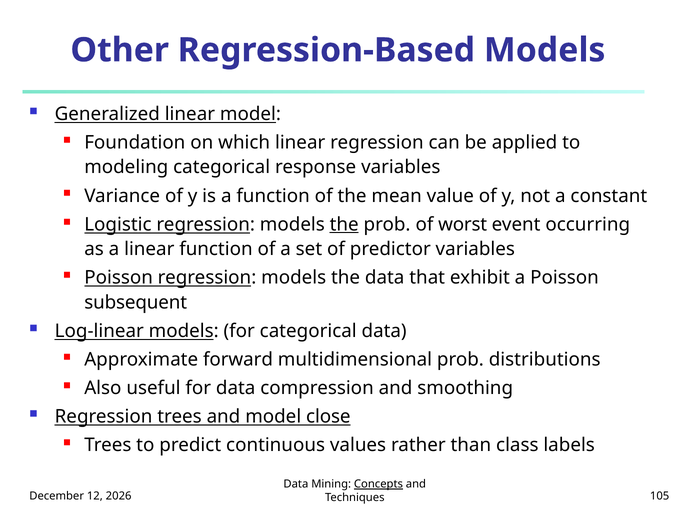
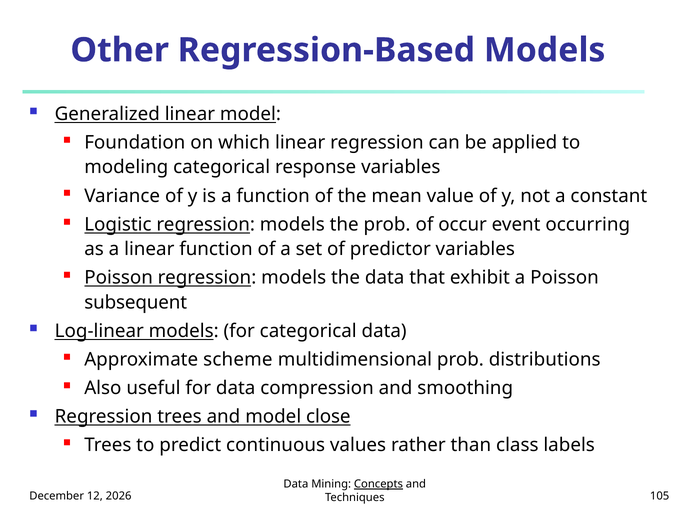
the at (344, 224) underline: present -> none
worst: worst -> occur
forward: forward -> scheme
